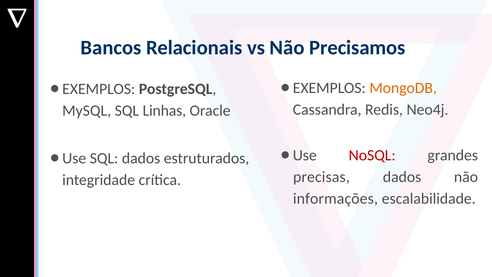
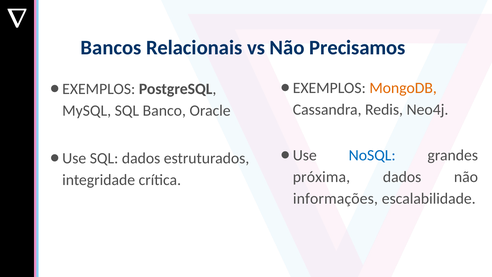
Linhas: Linhas -> Banco
NoSQL colour: red -> blue
precisas: precisas -> próxima
